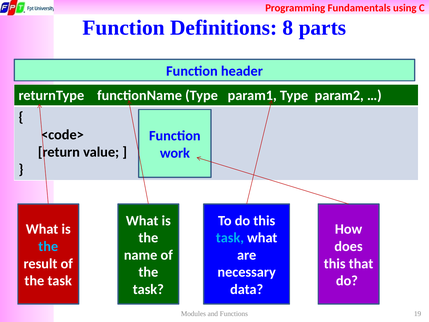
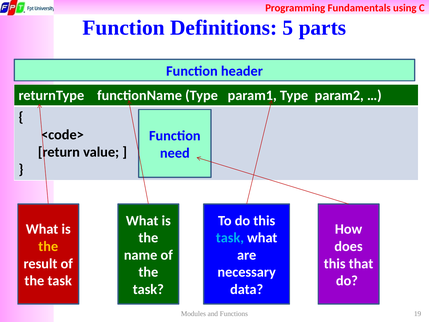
8: 8 -> 5
work: work -> need
the at (48, 246) colour: light blue -> yellow
